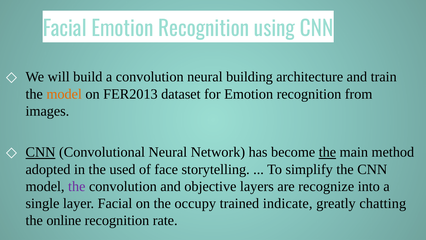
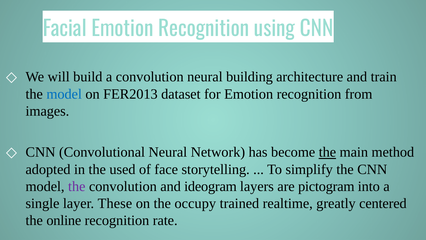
model at (64, 94) colour: orange -> blue
CNN at (41, 152) underline: present -> none
objective: objective -> ideogram
recognize: recognize -> pictogram
layer Facial: Facial -> These
indicate: indicate -> realtime
chatting: chatting -> centered
